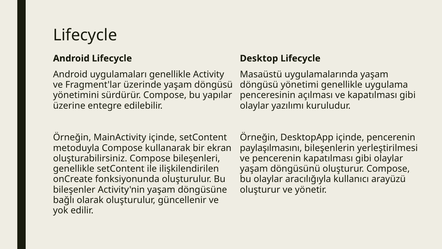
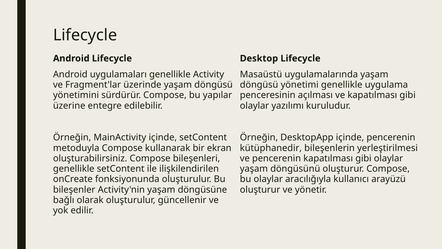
paylaşılmasını: paylaşılmasını -> kütüphanedir
